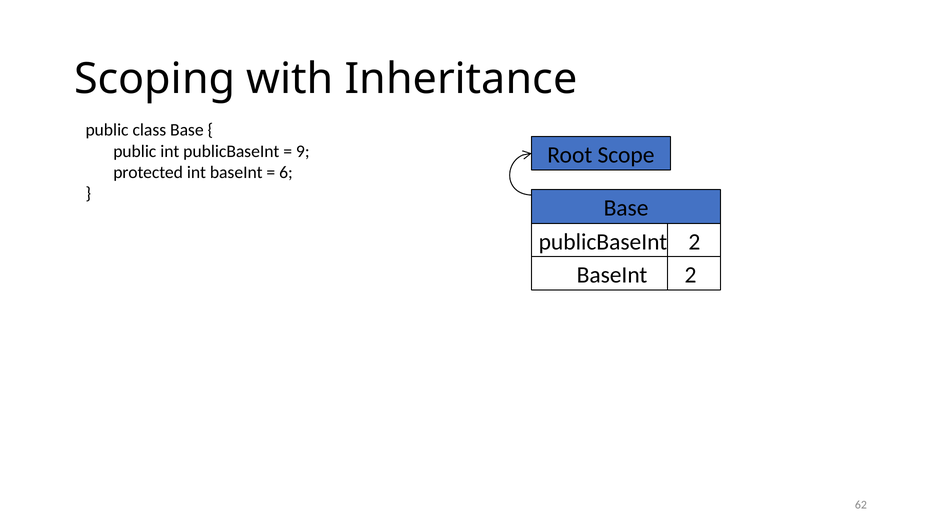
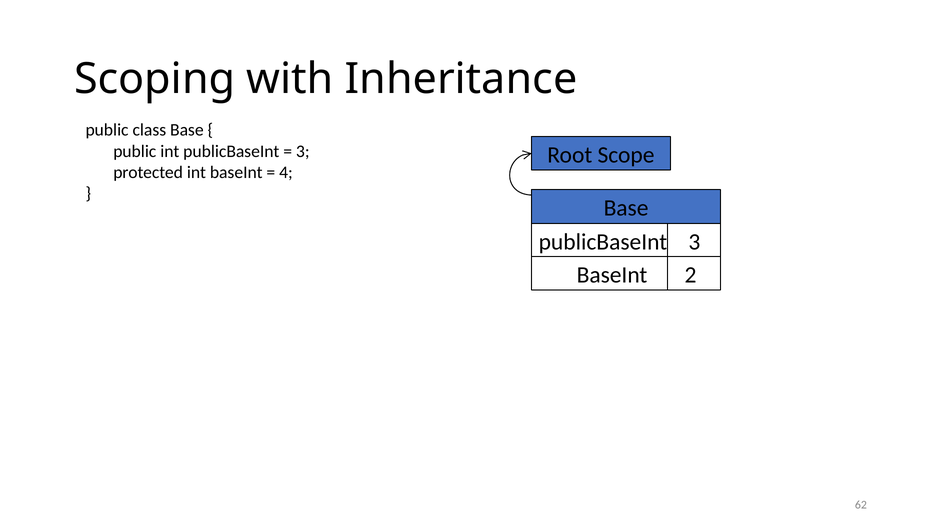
9 at (303, 151): 9 -> 3
6: 6 -> 4
publicBaseInt 2: 2 -> 3
